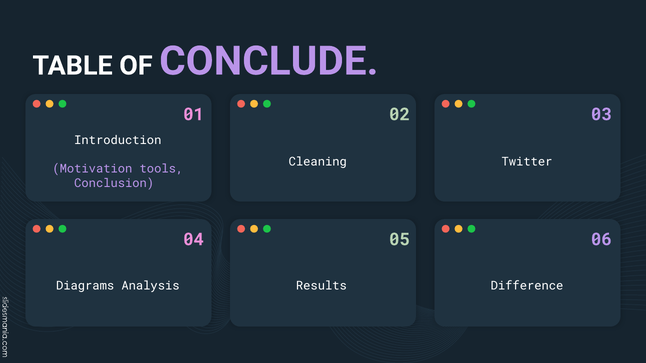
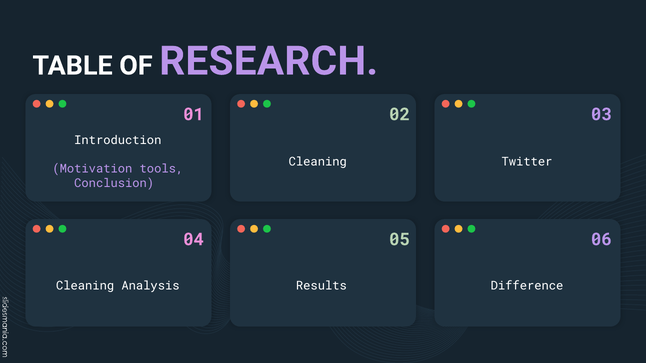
CONCLUDE: CONCLUDE -> RESEARCH
Diagrams at (85, 286): Diagrams -> Cleaning
